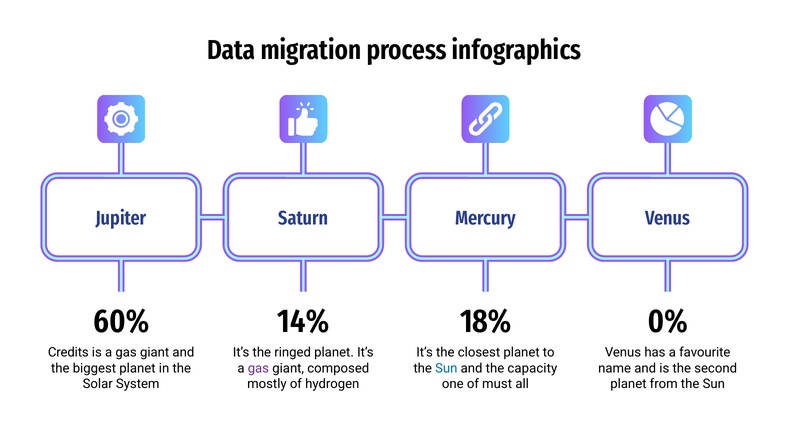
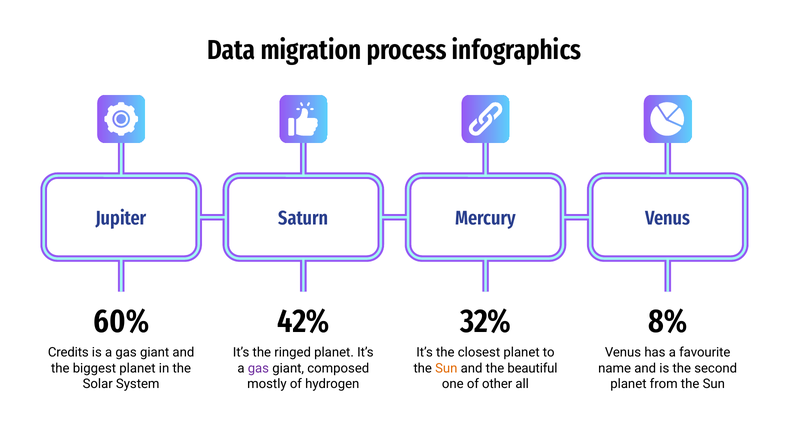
14%: 14% -> 42%
18%: 18% -> 32%
0%: 0% -> 8%
Sun at (446, 368) colour: blue -> orange
capacity: capacity -> beautiful
must: must -> other
